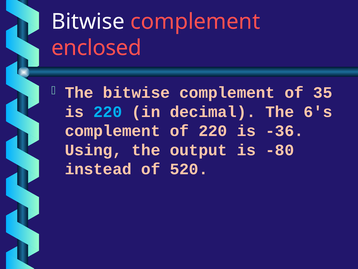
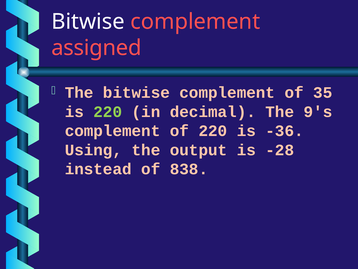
enclosed: enclosed -> assigned
220 at (108, 112) colour: light blue -> light green
6's: 6's -> 9's
-80: -80 -> -28
520: 520 -> 838
